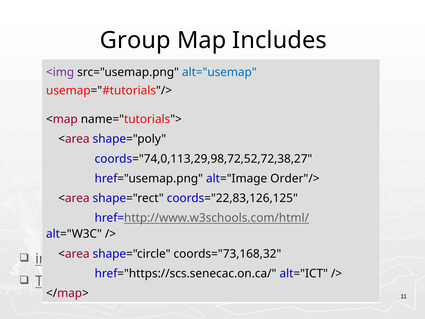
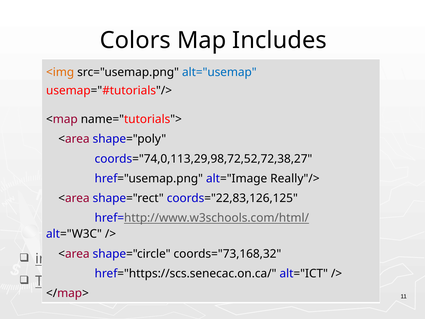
Group: Group -> Colors
<img colour: purple -> orange
Order"/>: Order"/> -> Really"/>
